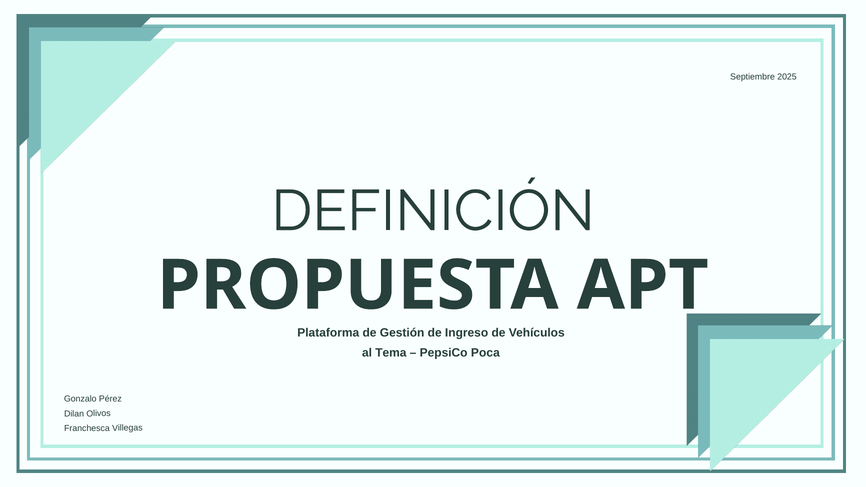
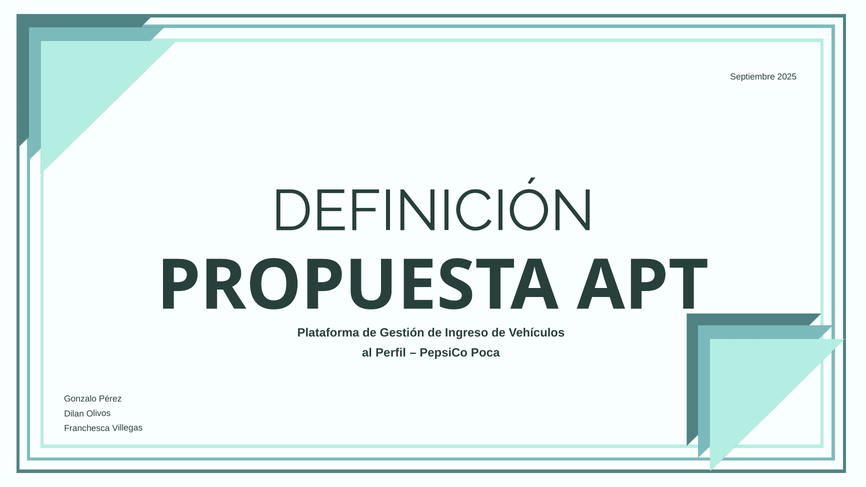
Tema: Tema -> Perfil
